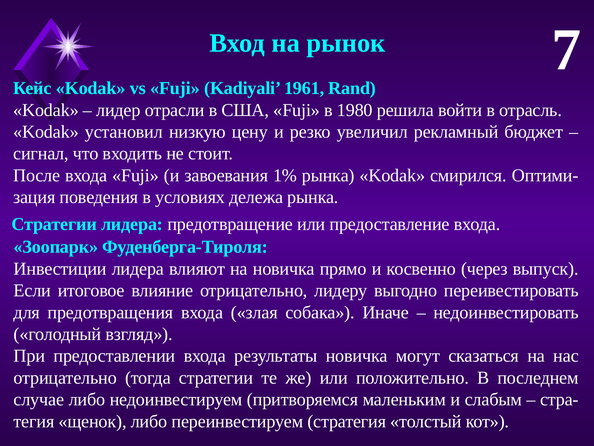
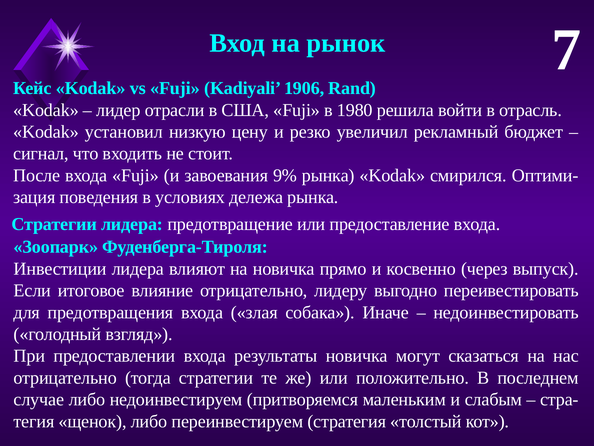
1961: 1961 -> 1906
1%: 1% -> 9%
